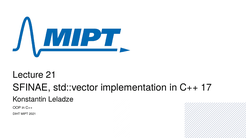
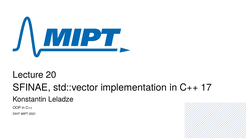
21: 21 -> 20
